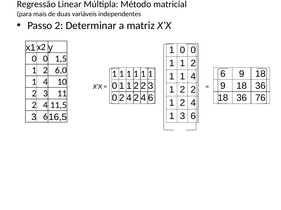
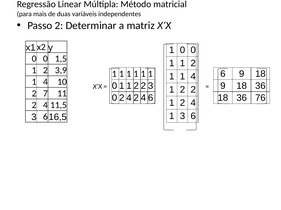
6,0: 6,0 -> 3,9
2 3: 3 -> 7
